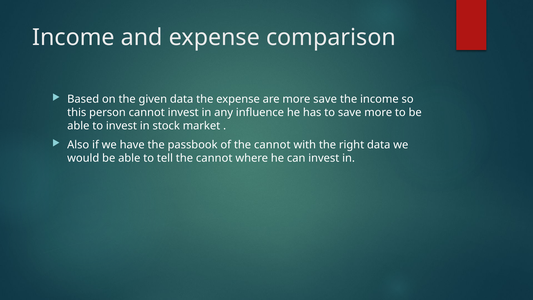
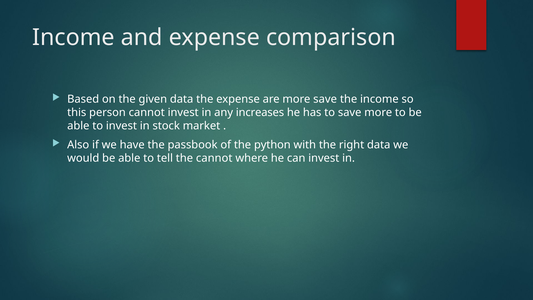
influence: influence -> increases
of the cannot: cannot -> python
